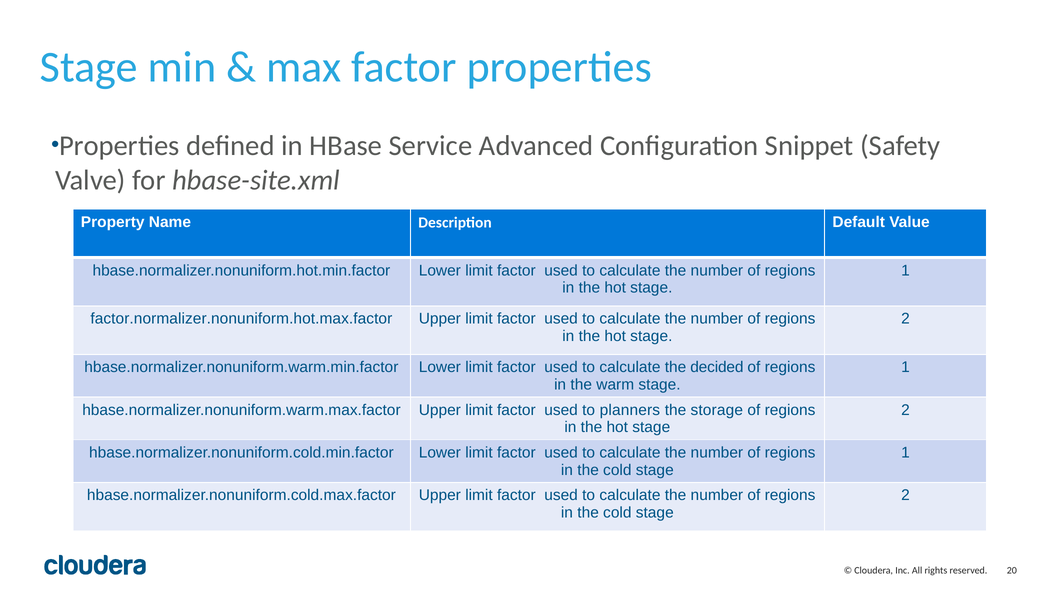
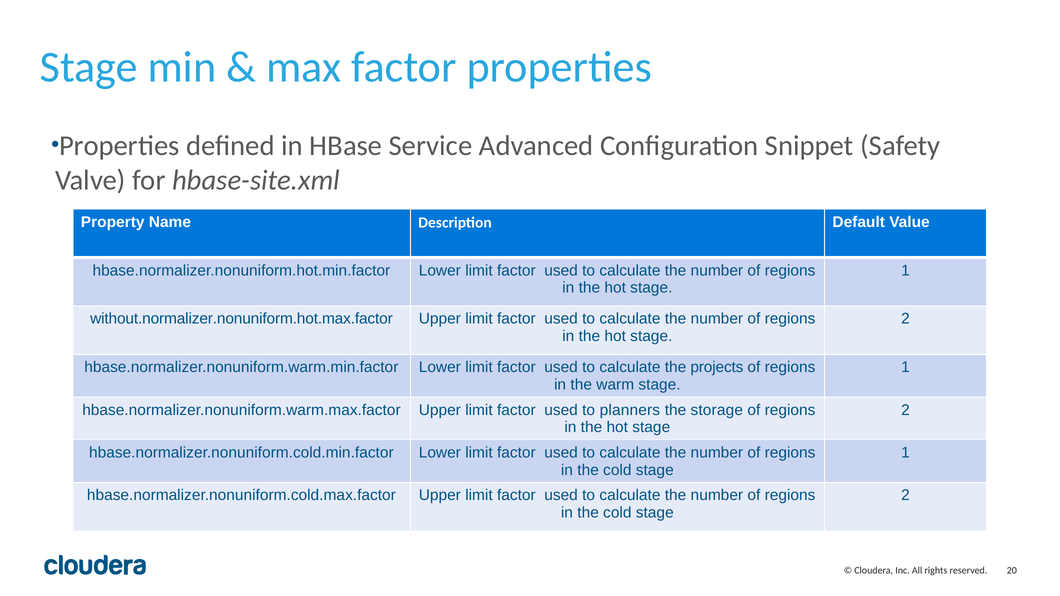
factor.normalizer.nonuniform.hot.max.factor: factor.normalizer.nonuniform.hot.max.factor -> without.normalizer.nonuniform.hot.max.factor
decided: decided -> projects
